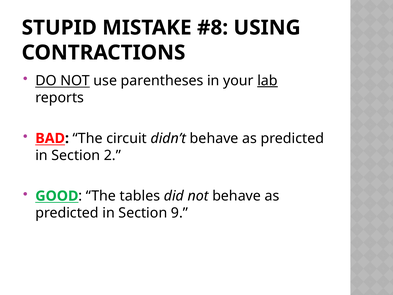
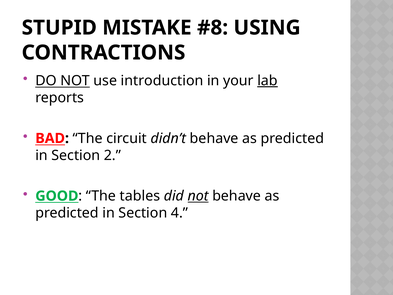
parentheses: parentheses -> introduction
not at (198, 196) underline: none -> present
9: 9 -> 4
